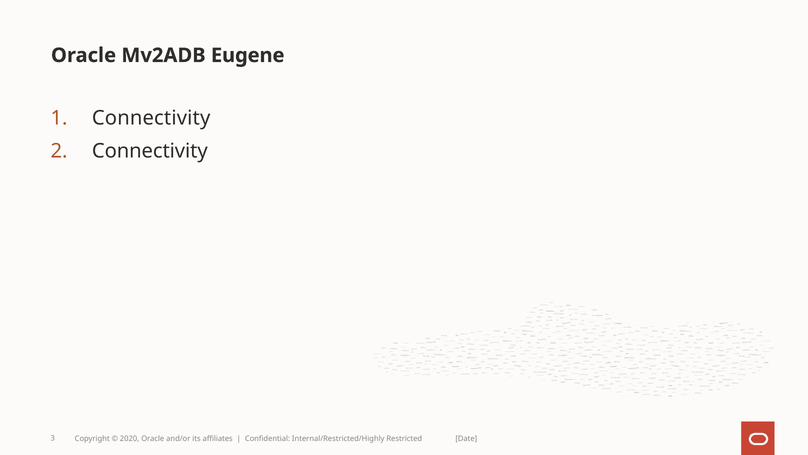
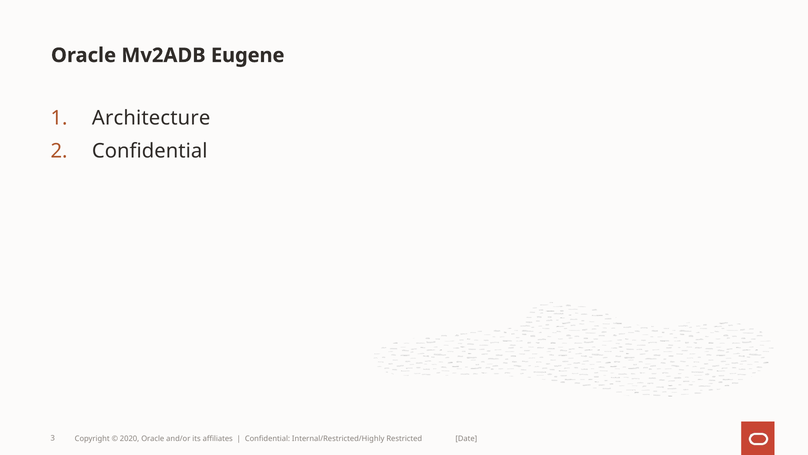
Connectivity at (151, 118): Connectivity -> Architecture
Connectivity at (150, 151): Connectivity -> Confidential
